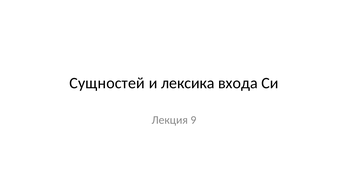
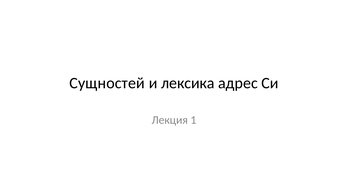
входа: входа -> адрес
9: 9 -> 1
